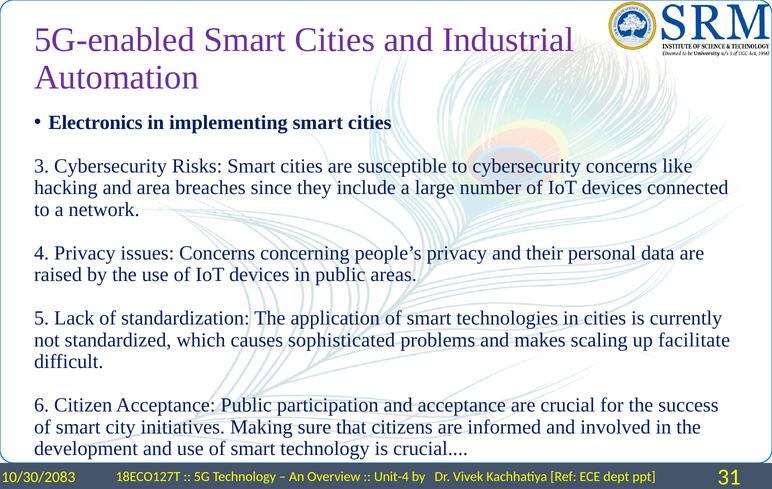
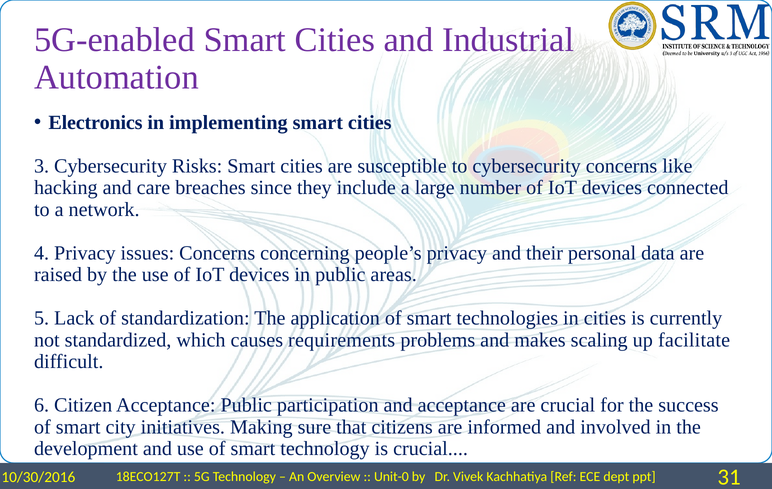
area: area -> care
sophisticated: sophisticated -> requirements
10/30/2083: 10/30/2083 -> 10/30/2016
Unit-4: Unit-4 -> Unit-0
